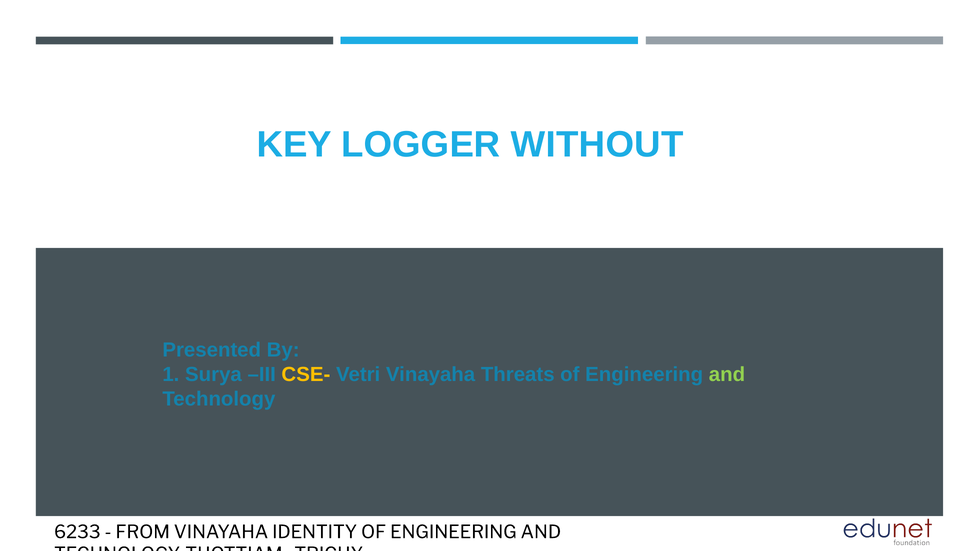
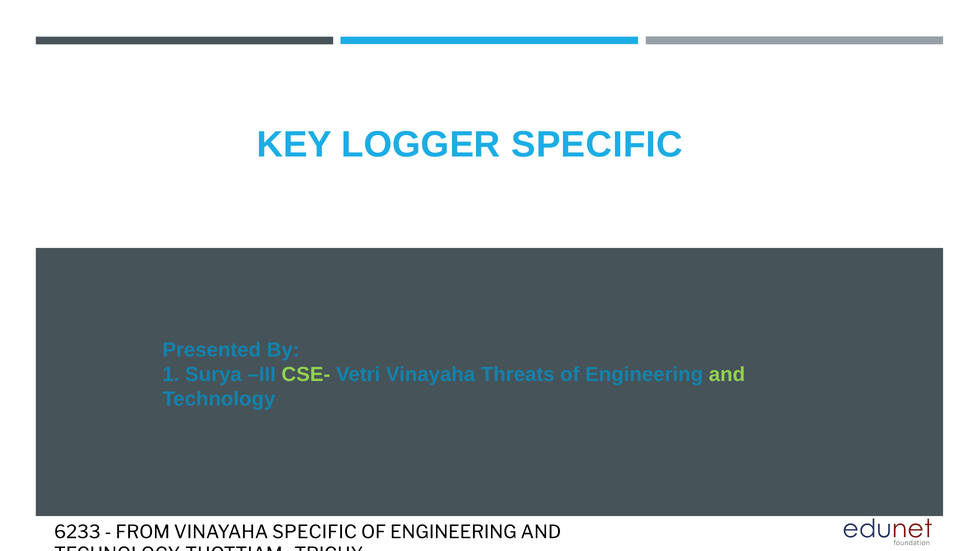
LOGGER WITHOUT: WITHOUT -> SPECIFIC
CSE- colour: yellow -> light green
VINAYAHA IDENTITY: IDENTITY -> SPECIFIC
